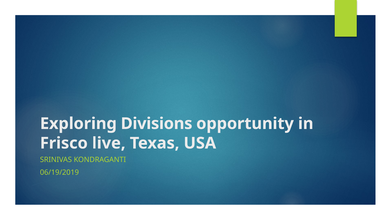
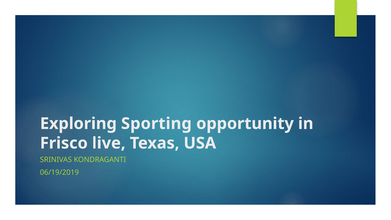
Divisions: Divisions -> Sporting
